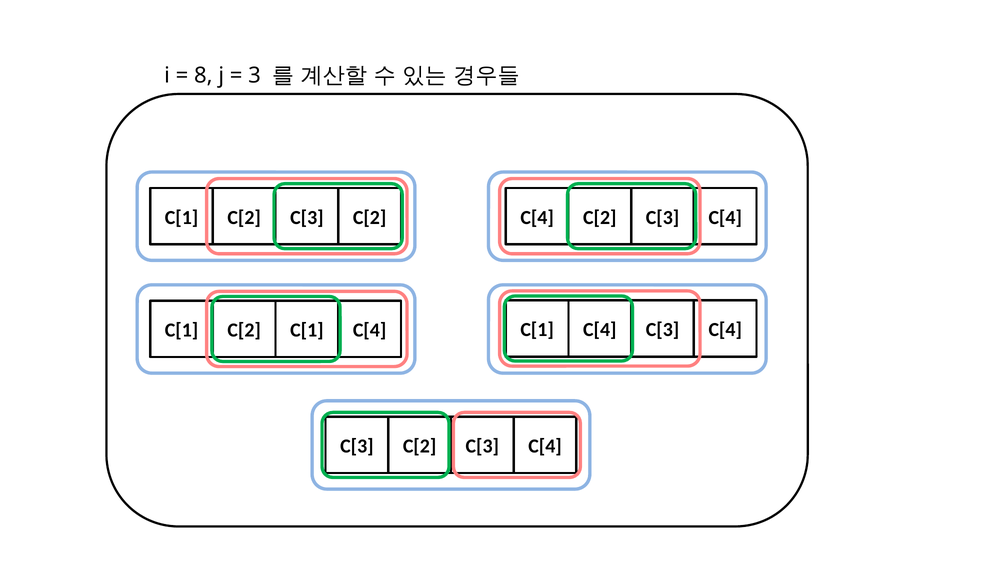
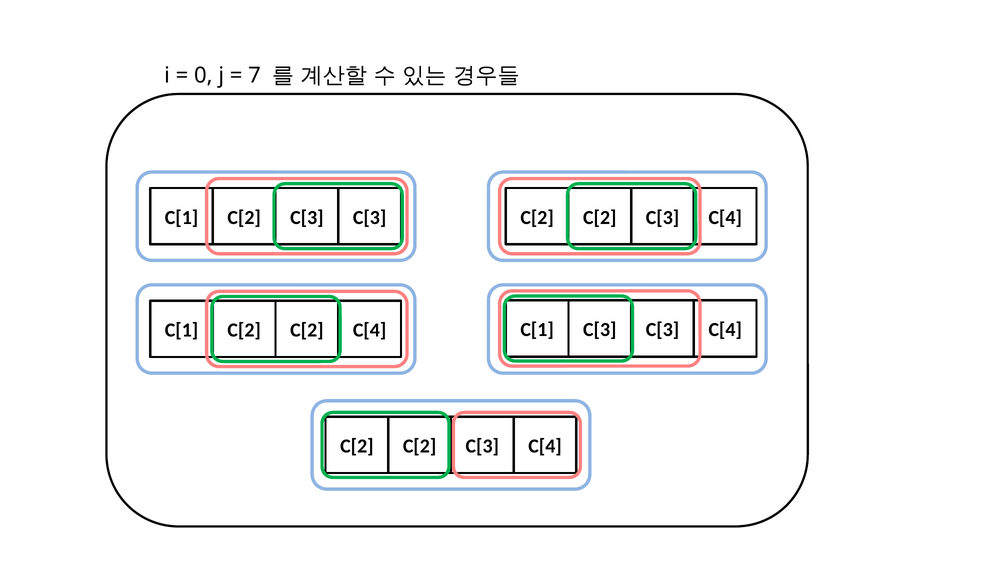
8: 8 -> 0
3: 3 -> 7
C[2 C[3 C[2: C[2 -> C[3
C[4 at (537, 217): C[4 -> C[2
C[4 at (600, 330): C[4 -> C[3
C[1 C[2 C[1: C[1 -> C[2
C[3 at (357, 446): C[3 -> C[2
